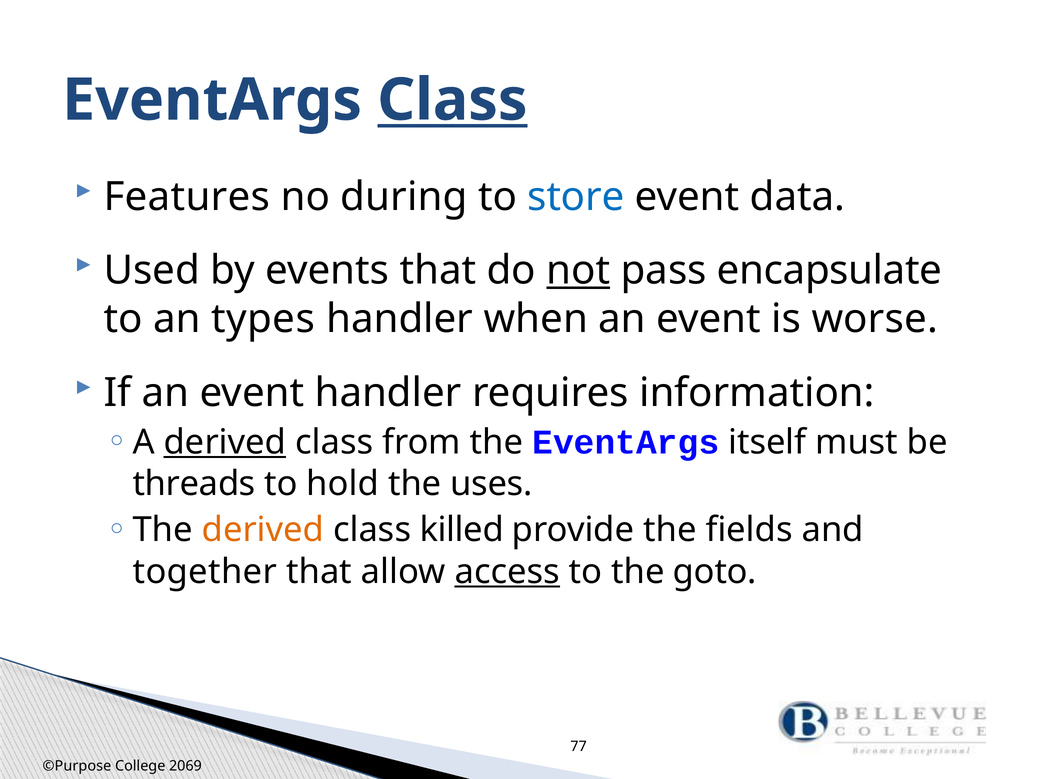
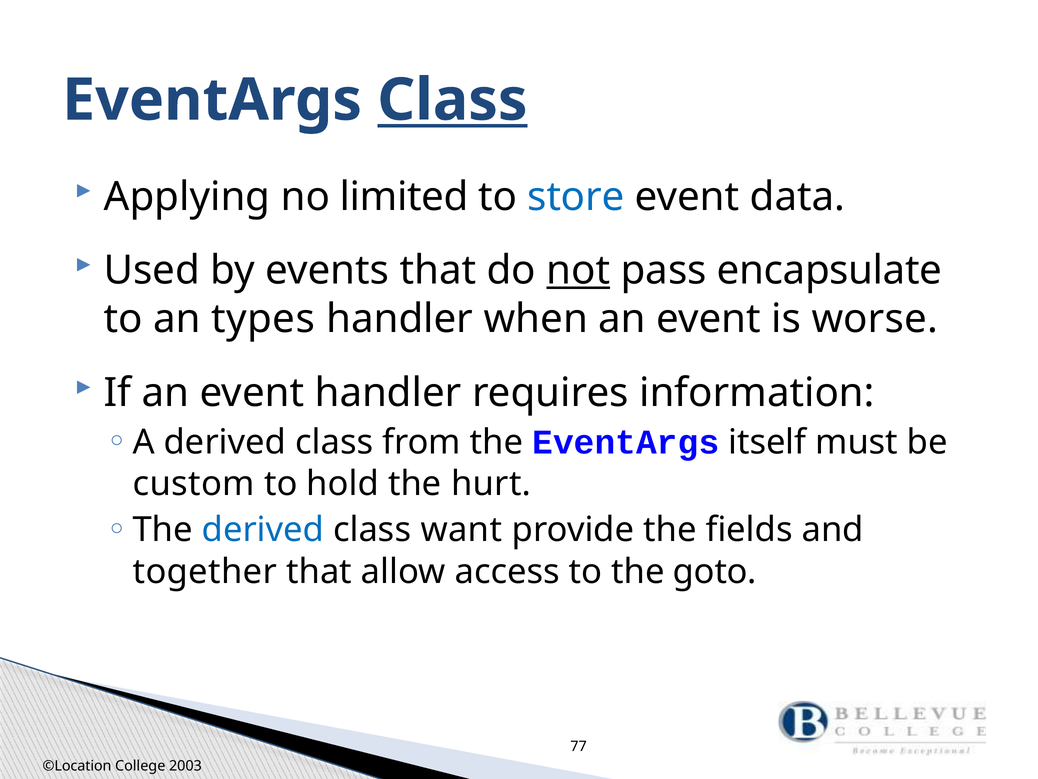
Features: Features -> Applying
during: during -> limited
derived at (225, 442) underline: present -> none
threads: threads -> custom
uses: uses -> hurt
derived at (263, 530) colour: orange -> blue
killed: killed -> want
access underline: present -> none
©Purpose: ©Purpose -> ©Location
2069: 2069 -> 2003
